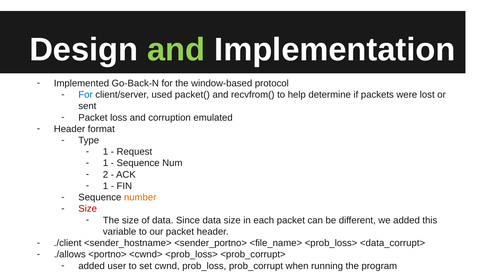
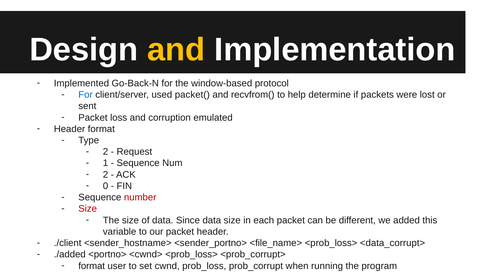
and at (176, 50) colour: light green -> yellow
1 at (106, 152): 1 -> 2
1 at (106, 186): 1 -> 0
number colour: orange -> red
./allows: ./allows -> ./added
added at (92, 267): added -> format
